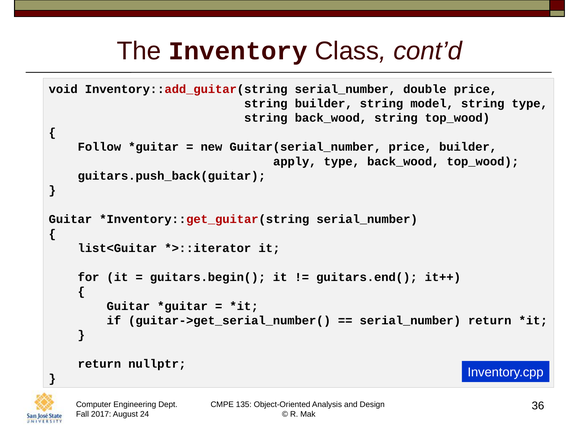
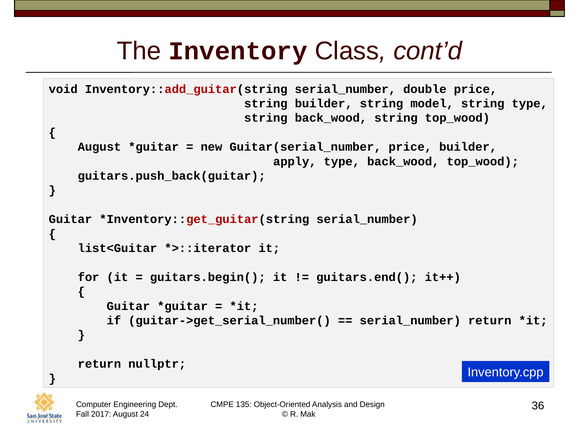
Follow at (99, 147): Follow -> August
